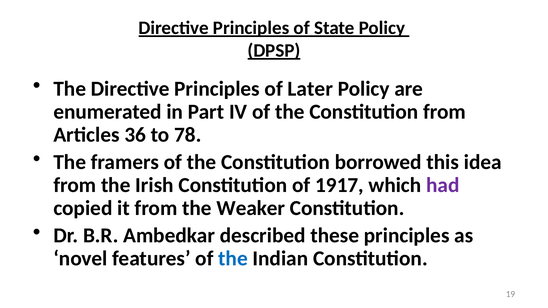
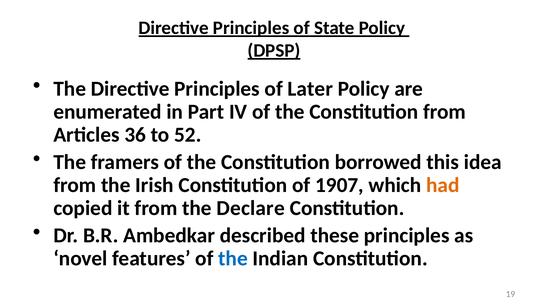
78: 78 -> 52
1917: 1917 -> 1907
had colour: purple -> orange
Weaker: Weaker -> Declare
